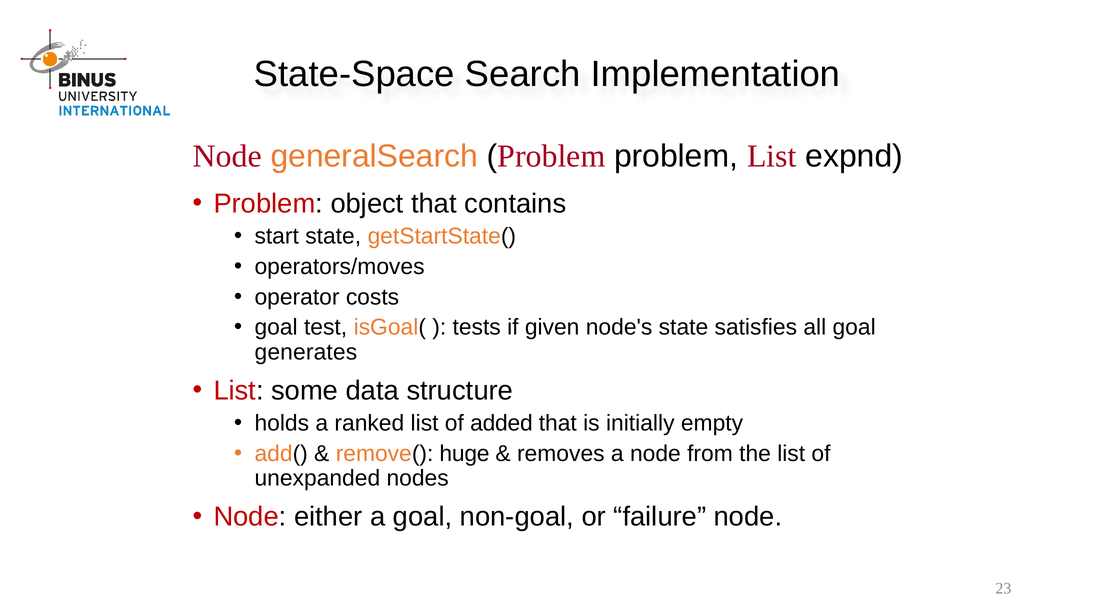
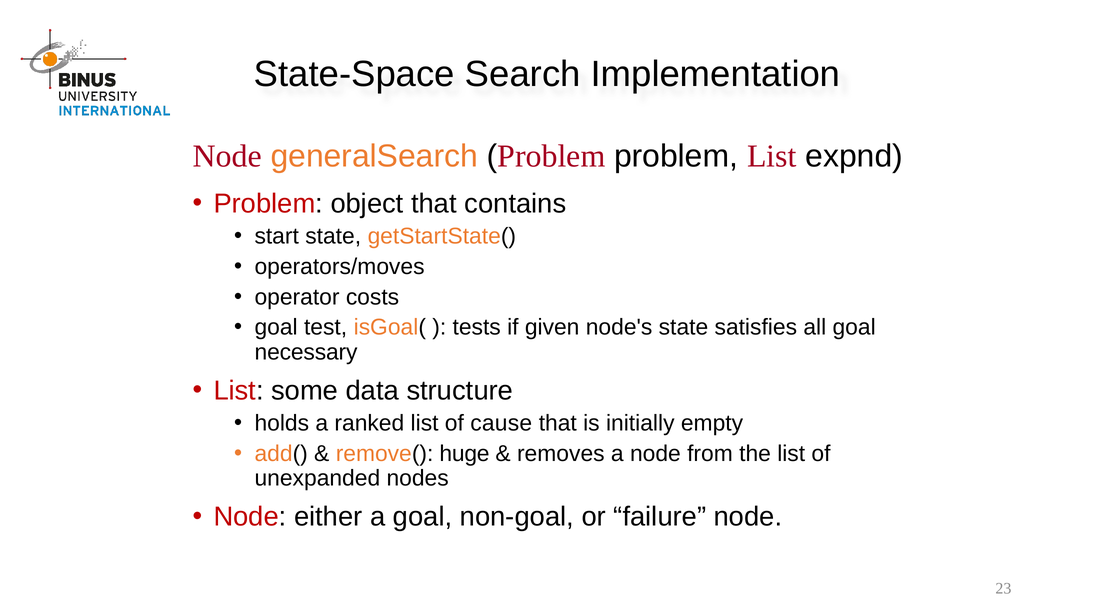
generates: generates -> necessary
added: added -> cause
